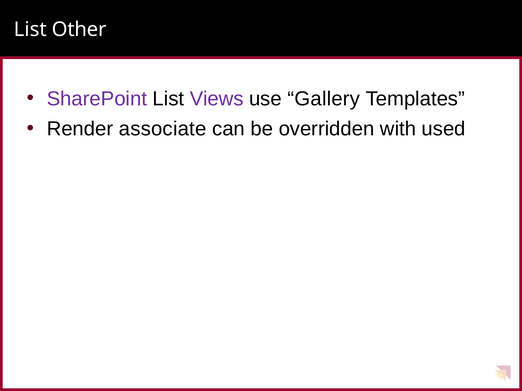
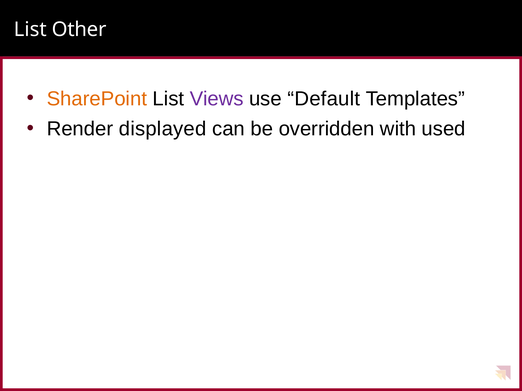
SharePoint colour: purple -> orange
Gallery: Gallery -> Default
associate: associate -> displayed
